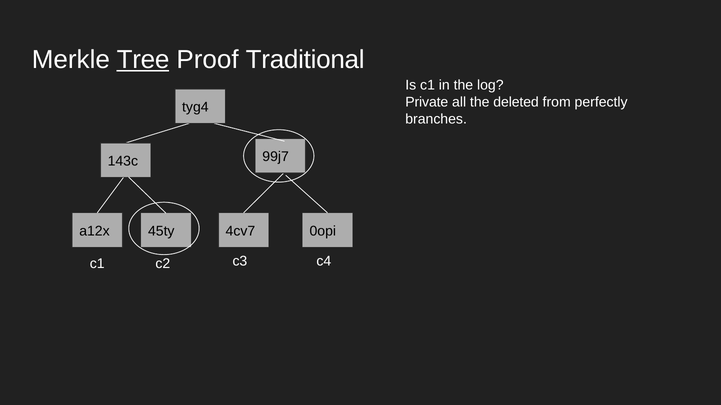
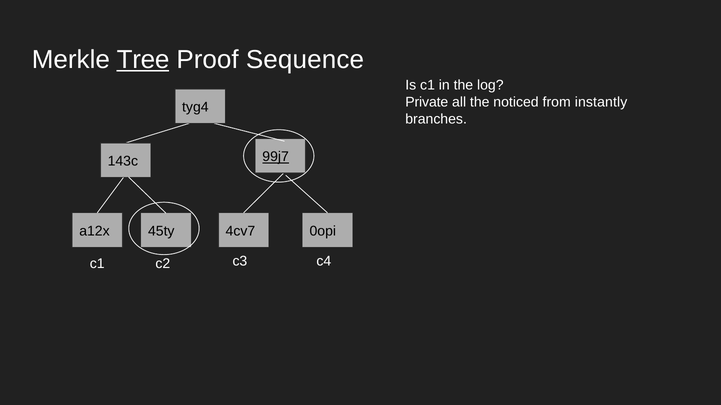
Traditional: Traditional -> Sequence
deleted: deleted -> noticed
perfectly: perfectly -> instantly
99j7 underline: none -> present
